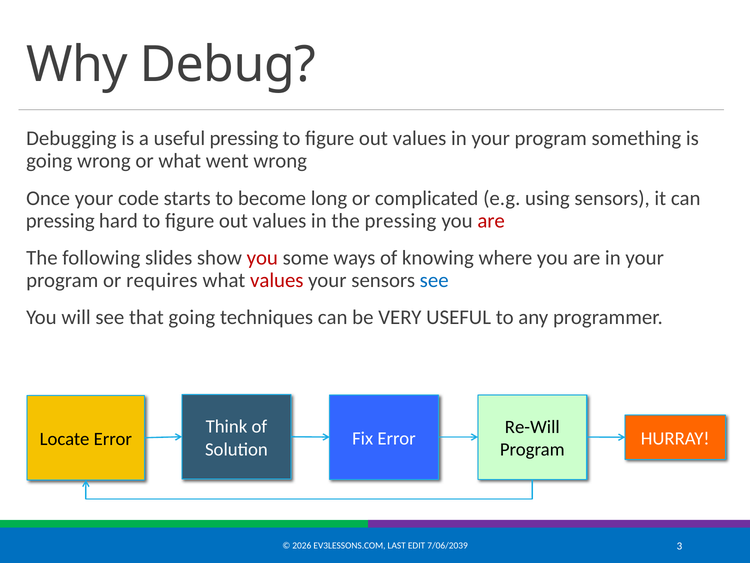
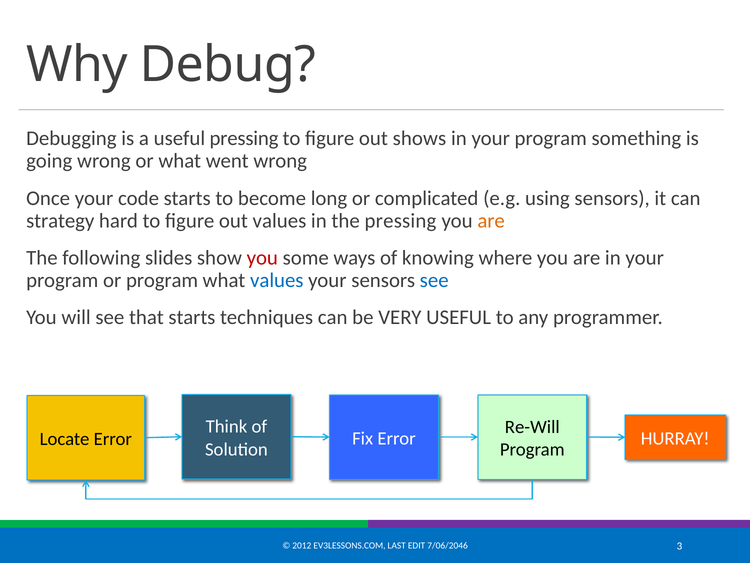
values at (419, 138): values -> shows
pressing at (60, 220): pressing -> strategy
are at (491, 220) colour: red -> orange
or requires: requires -> program
values at (277, 280) colour: red -> blue
that going: going -> starts
2026: 2026 -> 2012
7/06/2039: 7/06/2039 -> 7/06/2046
